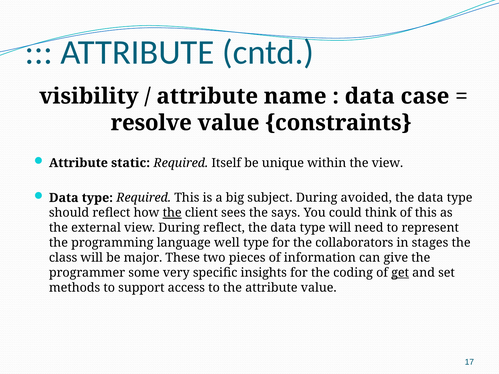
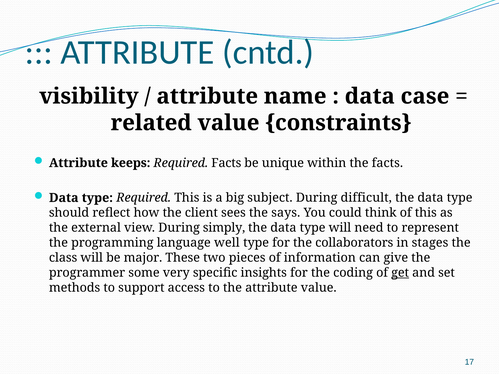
resolve: resolve -> related
static: static -> keeps
Required Itself: Itself -> Facts
the view: view -> facts
avoided: avoided -> difficult
the at (172, 213) underline: present -> none
During reflect: reflect -> simply
